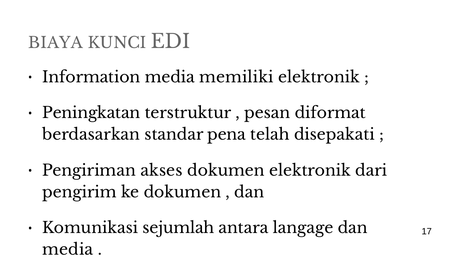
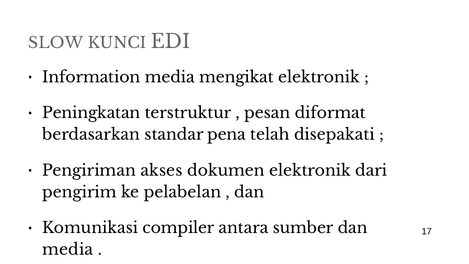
BIAYA: BIAYA -> SLOW
memiliki: memiliki -> mengikat
ke dokumen: dokumen -> pelabelan
sejumlah: sejumlah -> compiler
langage: langage -> sumber
